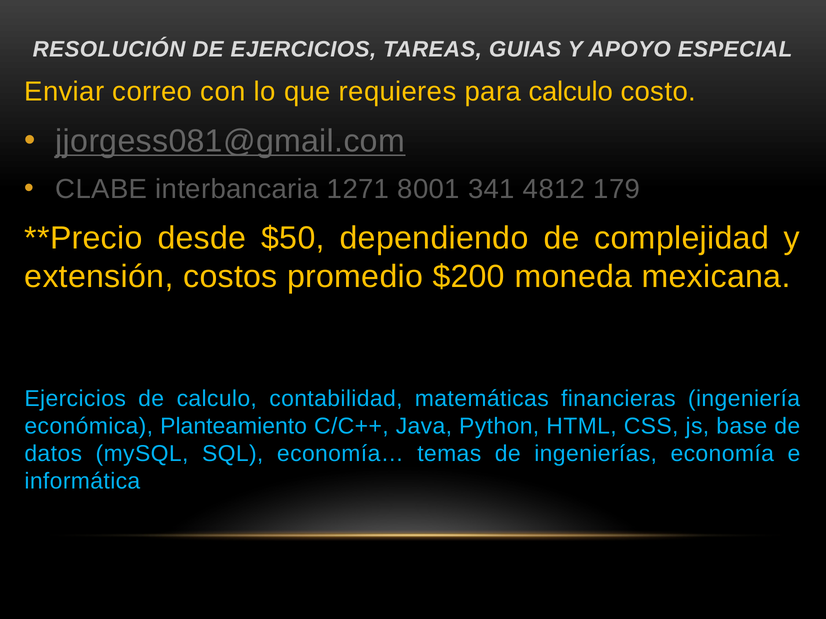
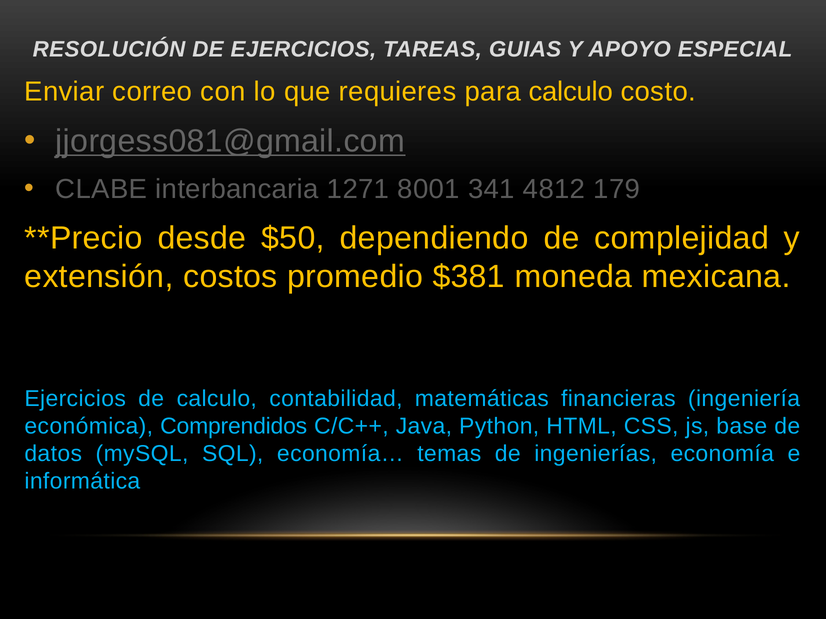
$200: $200 -> $381
Planteamiento: Planteamiento -> Comprendidos
